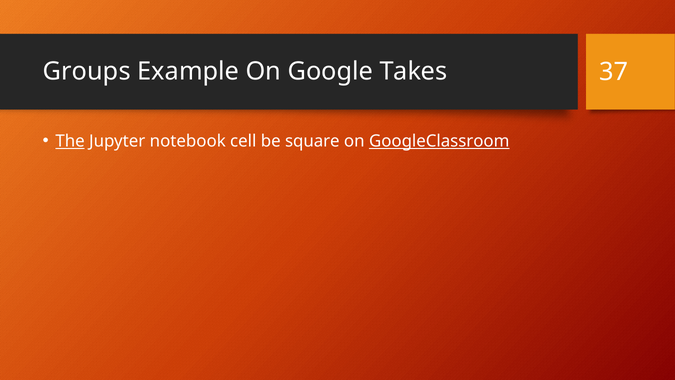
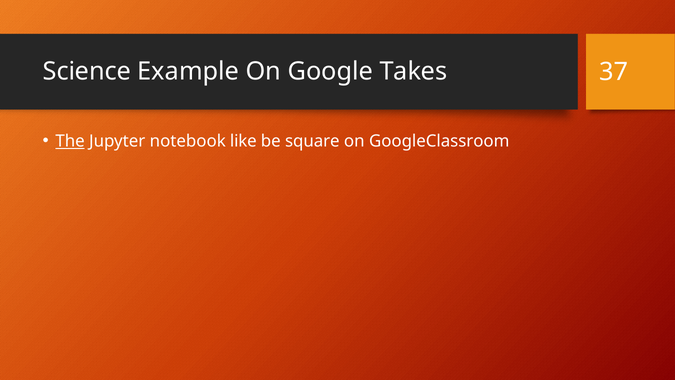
Groups: Groups -> Science
cell: cell -> like
GoogleClassroom underline: present -> none
